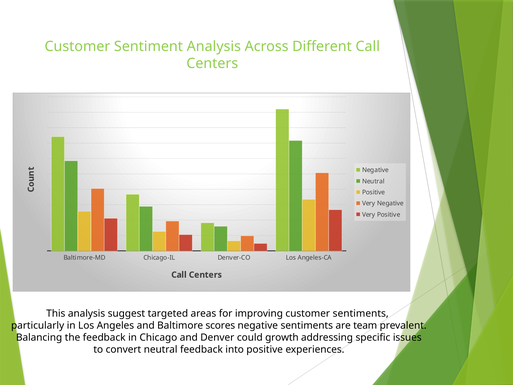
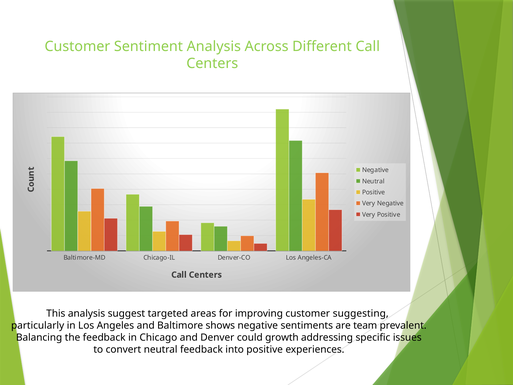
customer sentiments: sentiments -> suggesting
scores: scores -> shows
